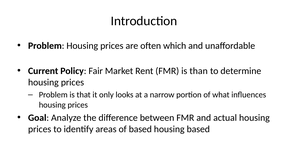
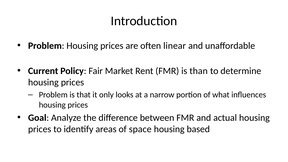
which: which -> linear
of based: based -> space
